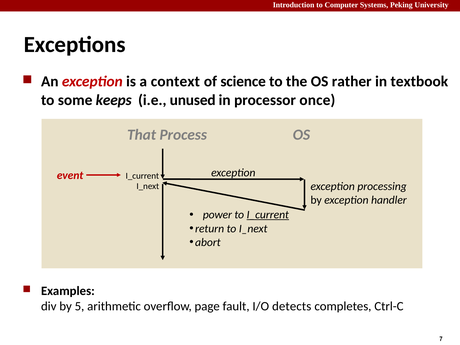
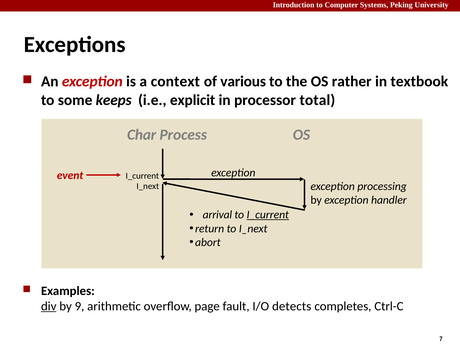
science: science -> various
unused: unused -> explicit
once: once -> total
That: That -> Char
power: power -> arrival
div underline: none -> present
5: 5 -> 9
